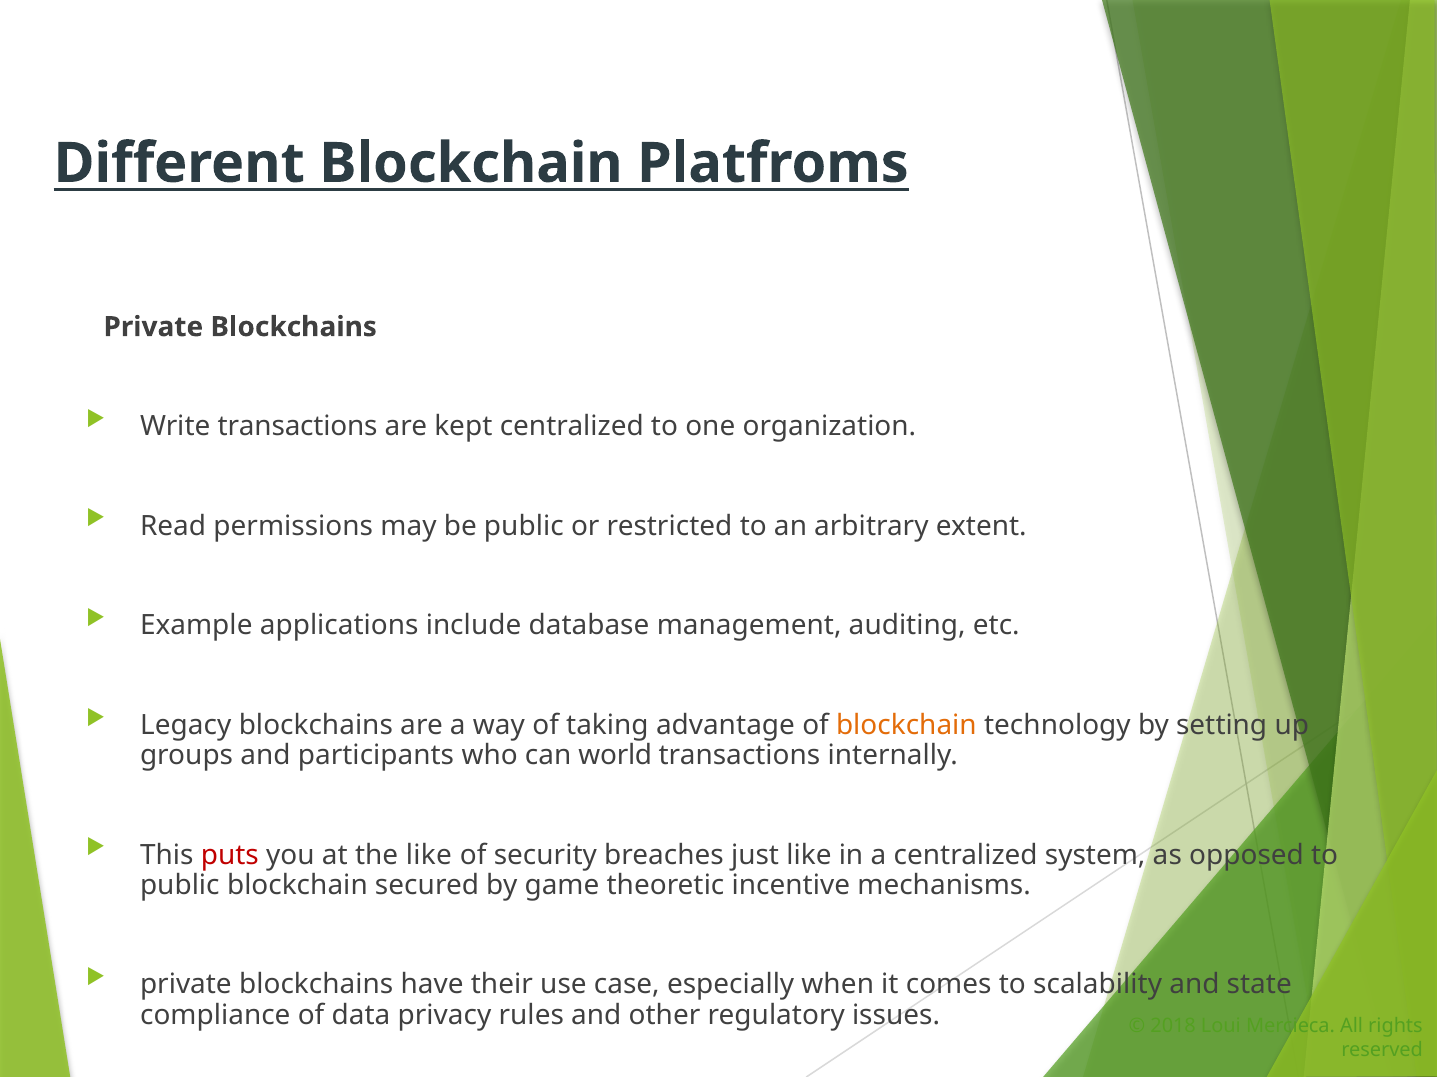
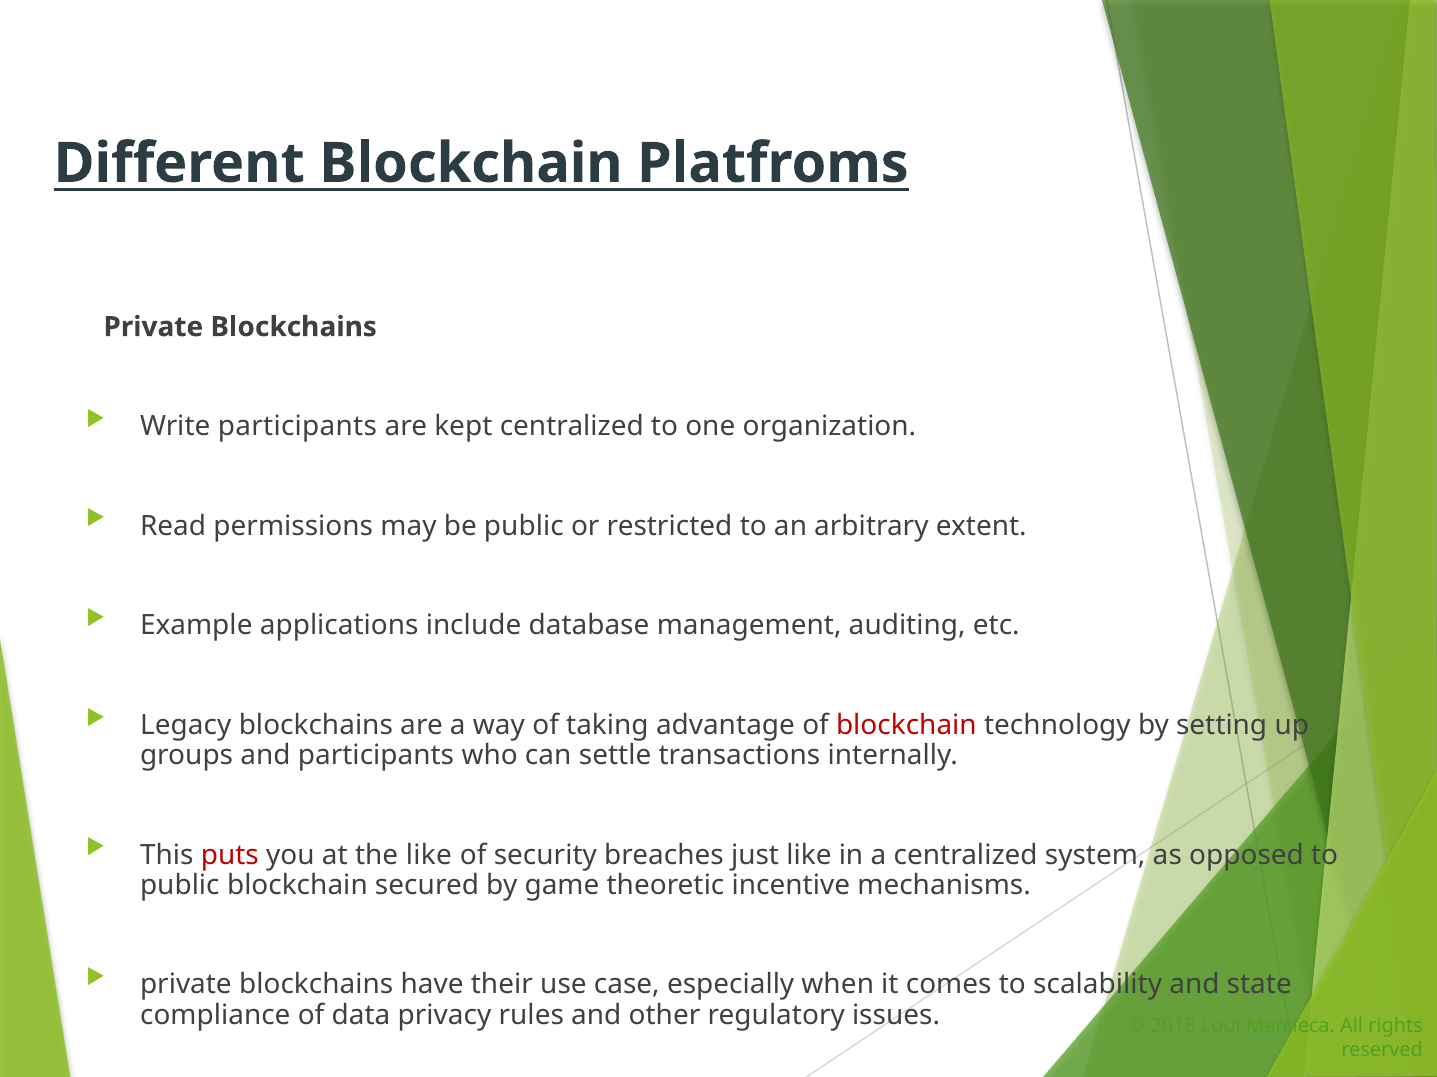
Write transactions: transactions -> participants
blockchain at (906, 726) colour: orange -> red
world: world -> settle
